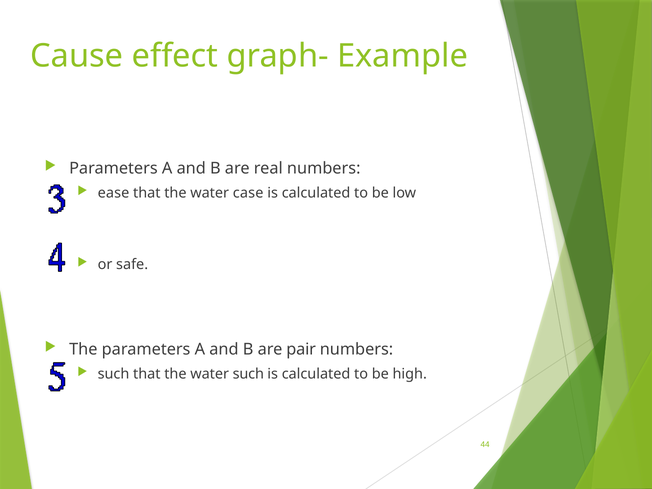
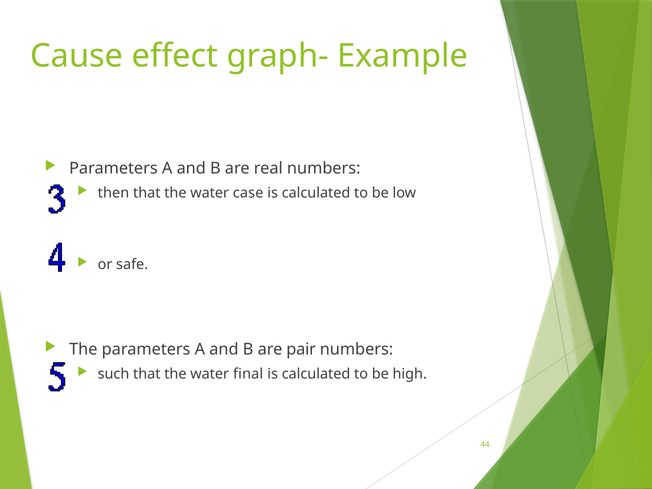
ease: ease -> then
water such: such -> final
